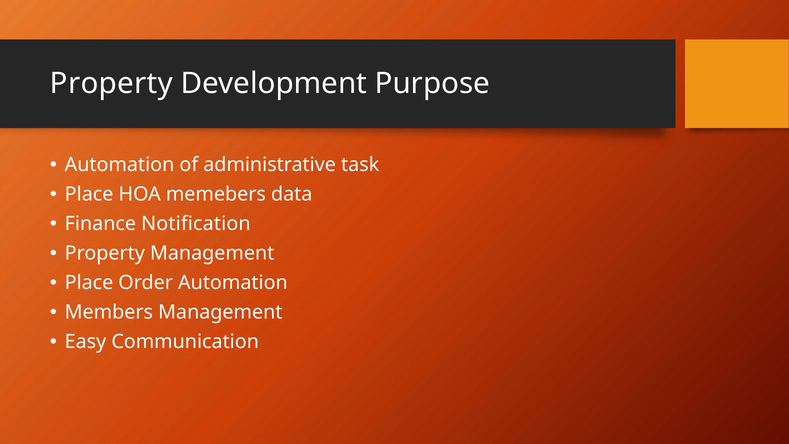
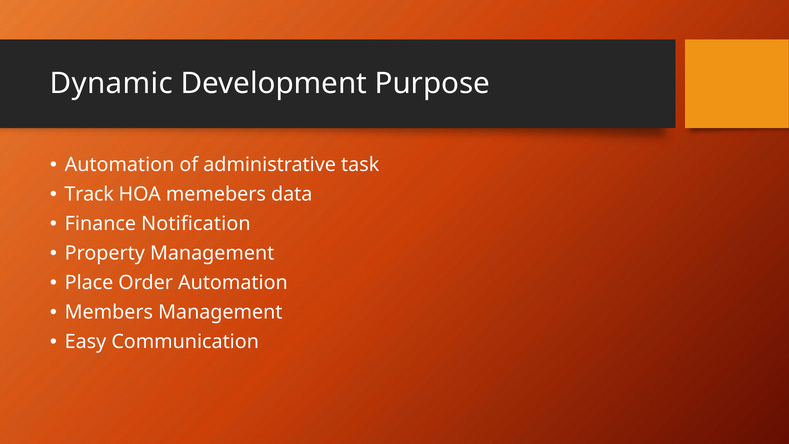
Property at (111, 84): Property -> Dynamic
Place at (89, 194): Place -> Track
